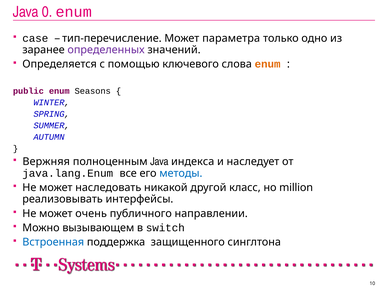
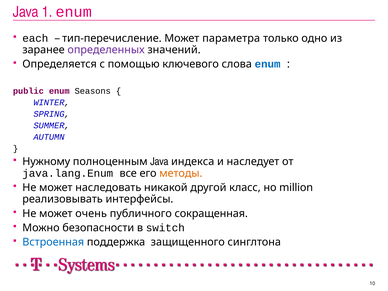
0: 0 -> 1
case: case -> each
enum at (268, 64) colour: orange -> blue
Вержняя: Вержняя -> Нужному
методы colour: blue -> orange
направлении: направлении -> сокращенная
вызывающем: вызывающем -> безопасности
